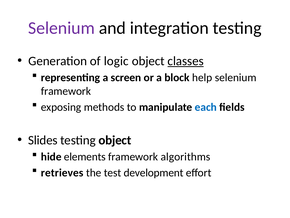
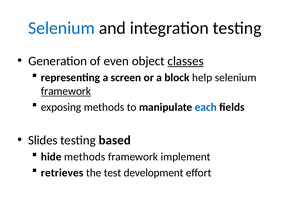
Selenium at (61, 28) colour: purple -> blue
logic: logic -> even
framework at (66, 91) underline: none -> present
testing object: object -> based
hide elements: elements -> methods
algorithms: algorithms -> implement
